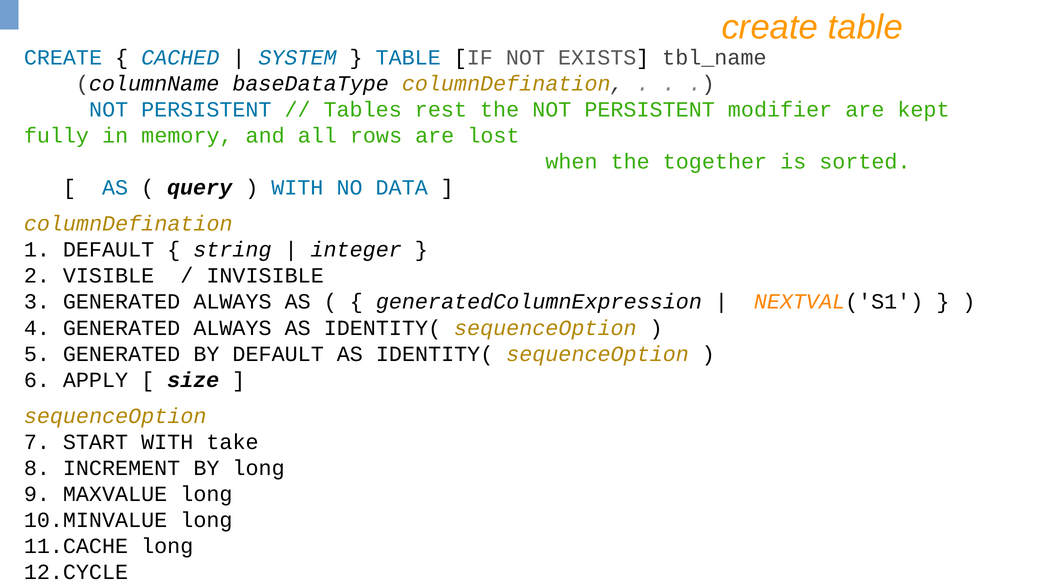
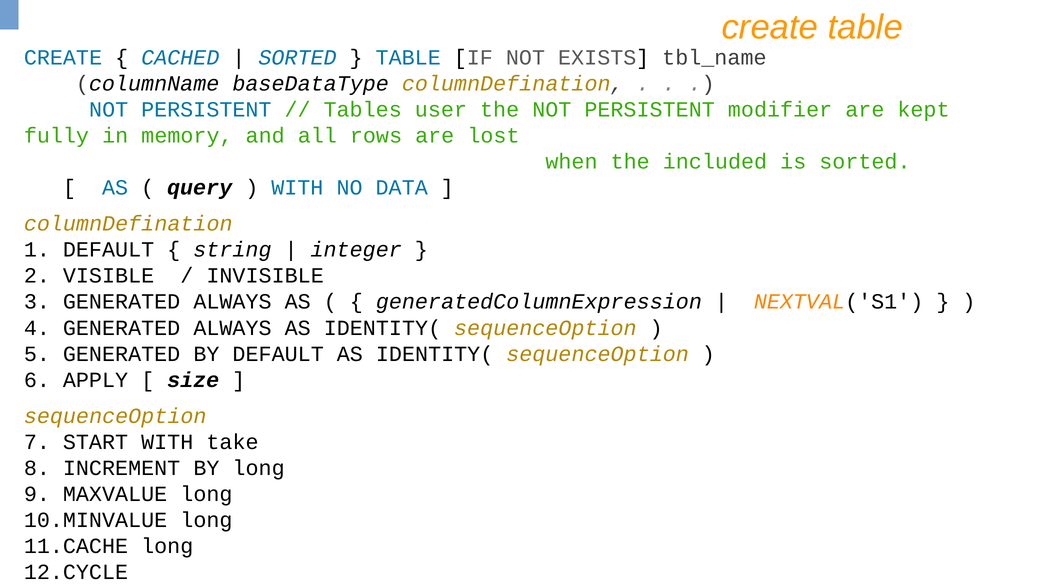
SYSTEM at (297, 57): SYSTEM -> SORTED
rest: rest -> user
together: together -> included
